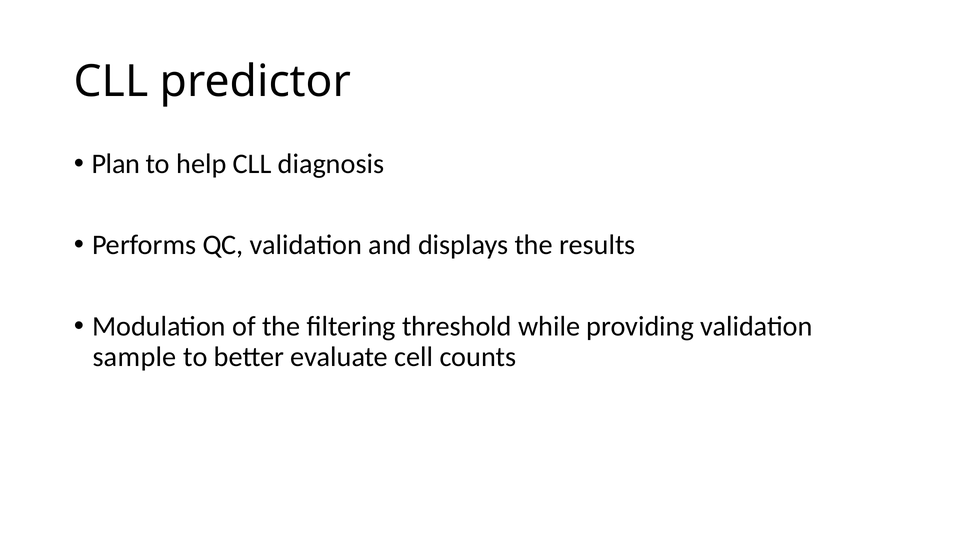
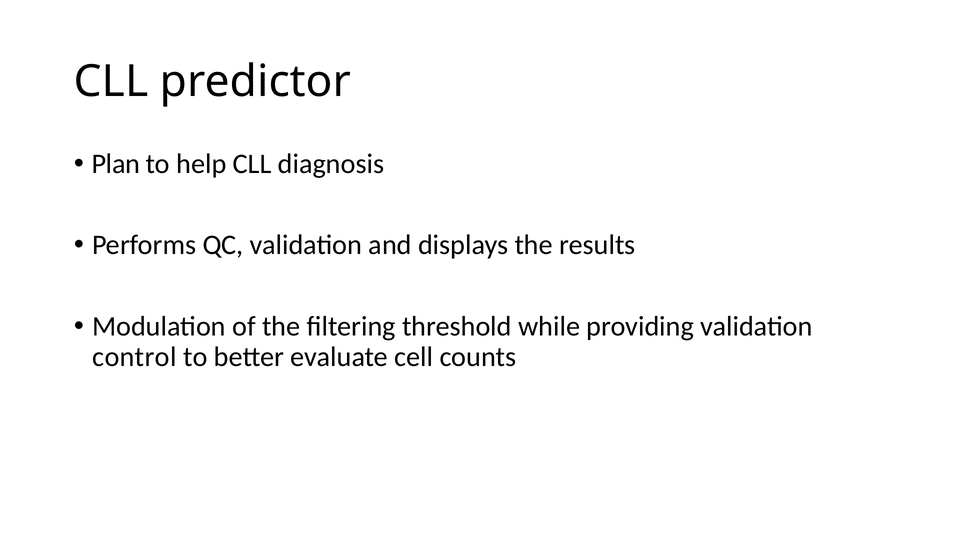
sample: sample -> control
